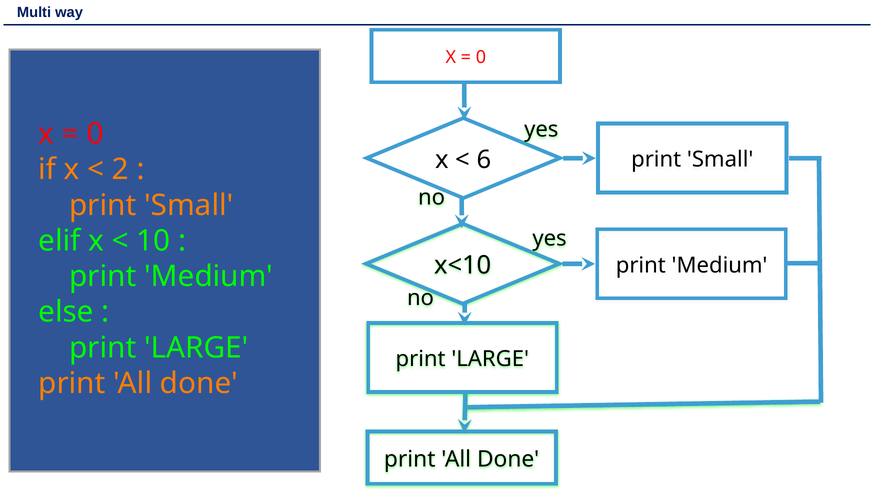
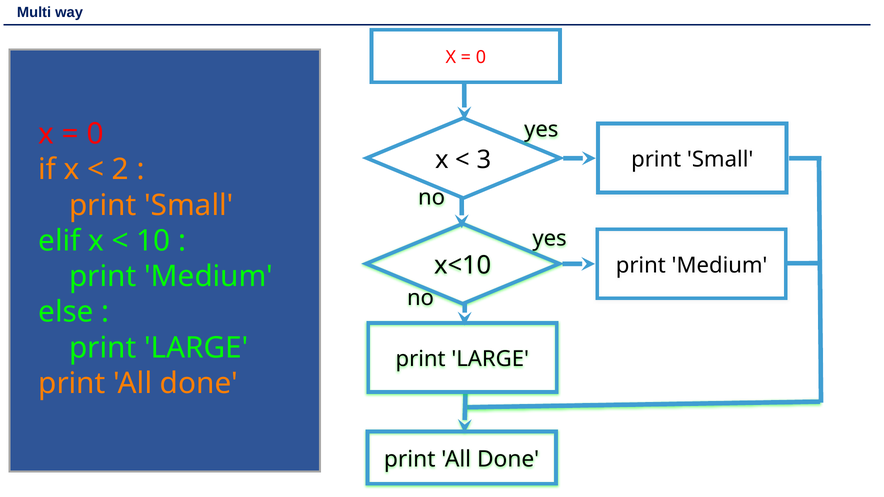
6: 6 -> 3
